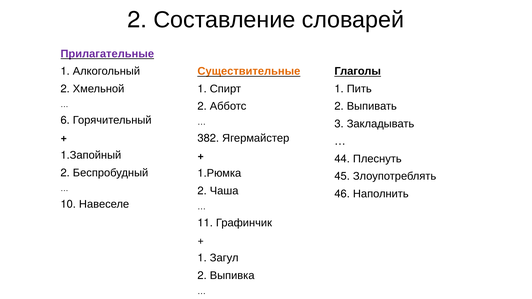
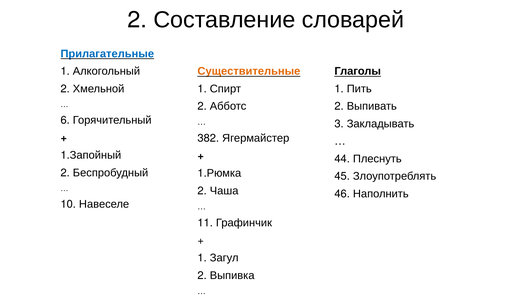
Прилагательные colour: purple -> blue
